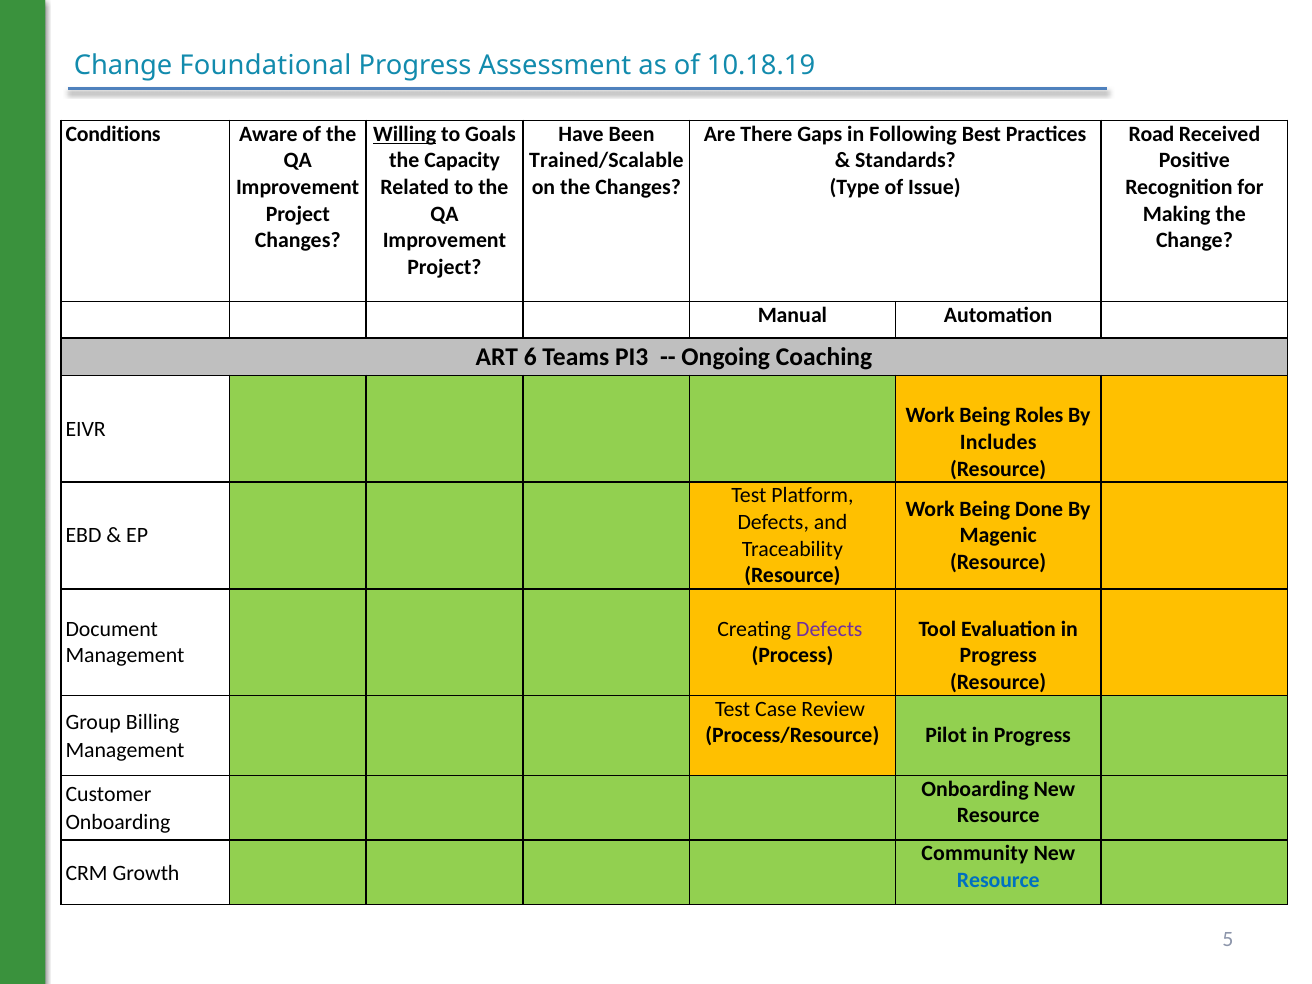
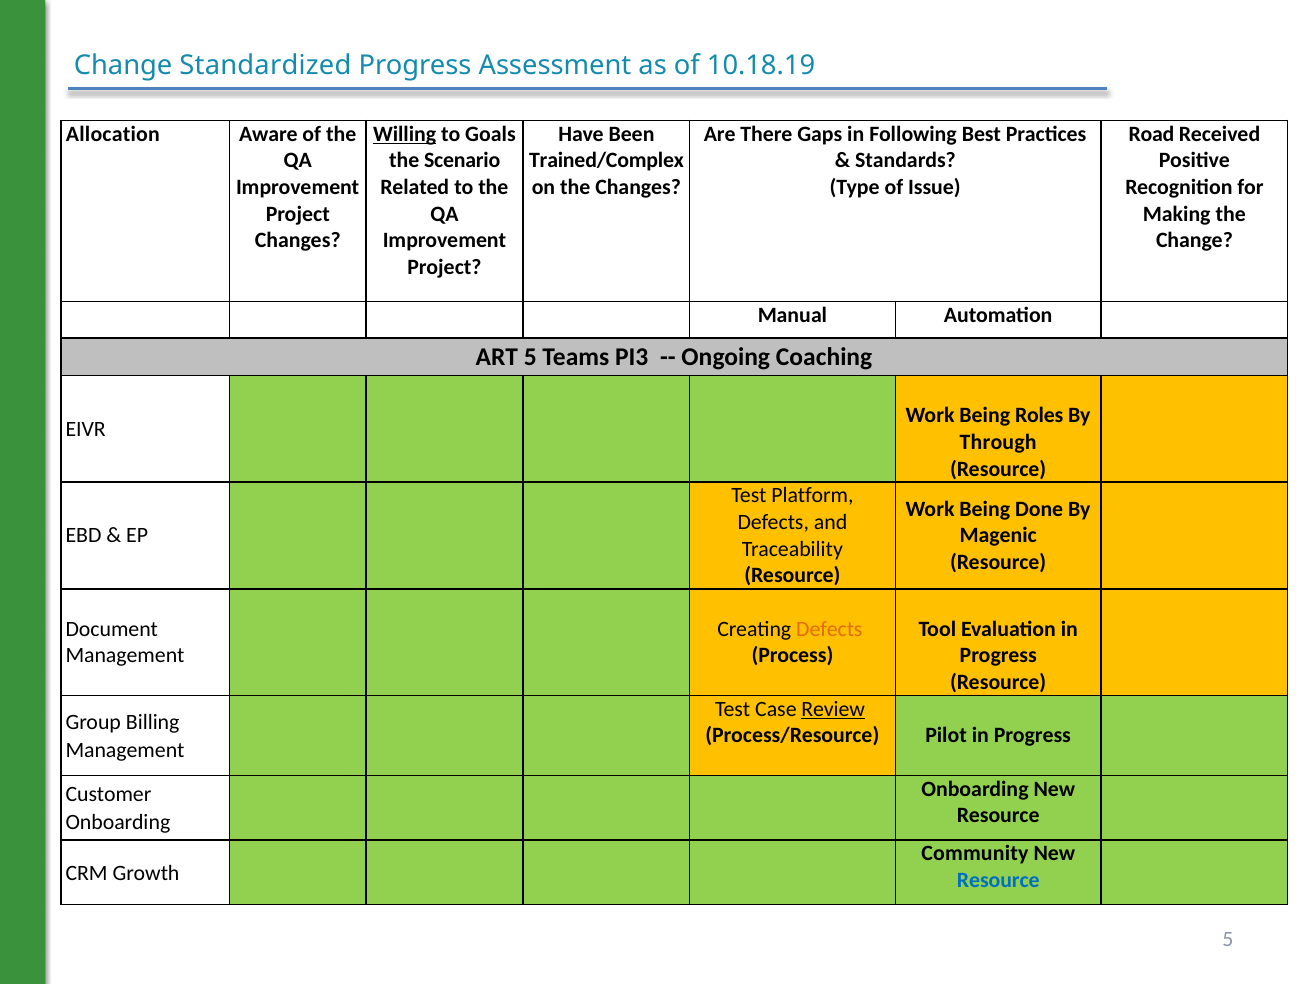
Foundational: Foundational -> Standardized
Conditions: Conditions -> Allocation
Capacity: Capacity -> Scenario
Trained/Scalable: Trained/Scalable -> Trained/Complex
ART 6: 6 -> 5
Includes: Includes -> Through
Defects at (829, 629) colour: purple -> orange
Review underline: none -> present
